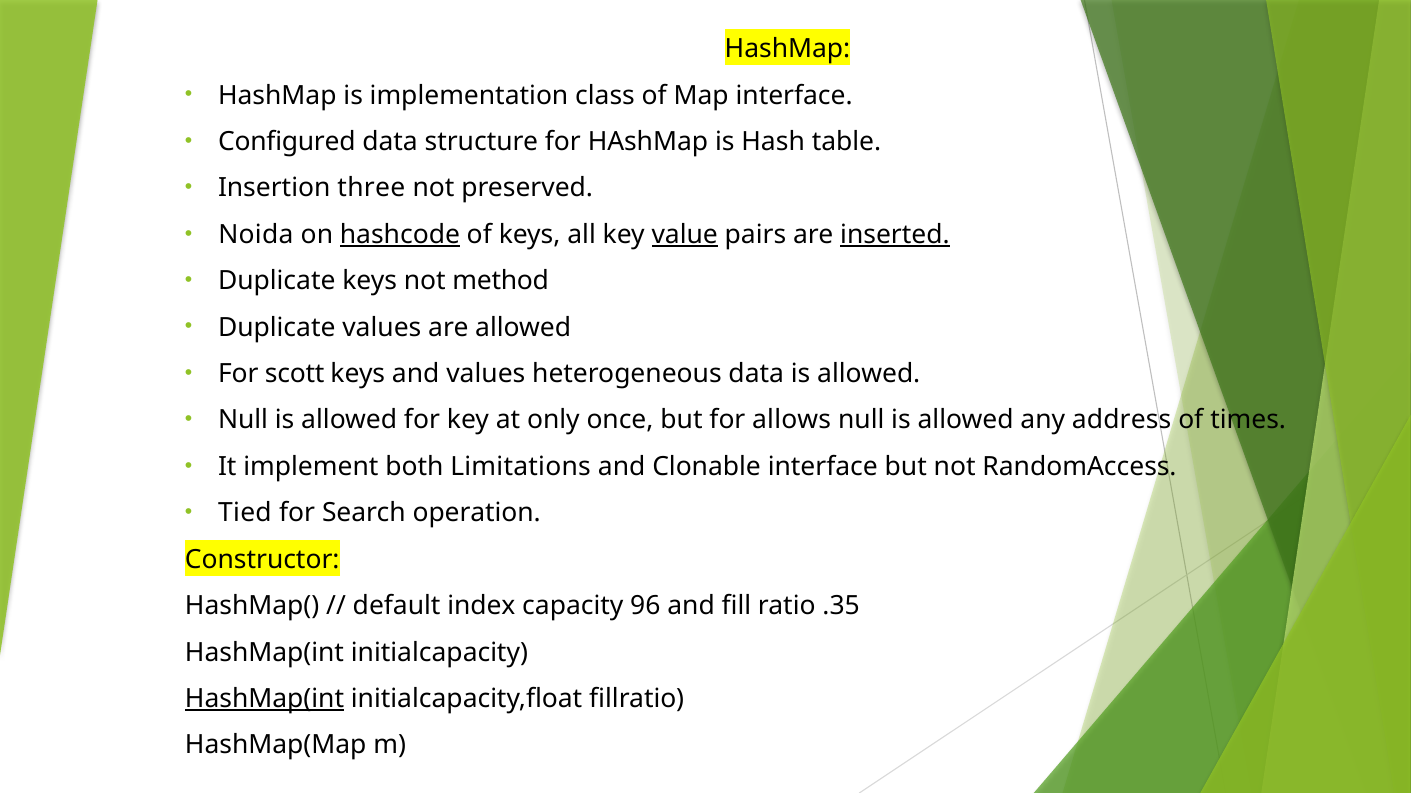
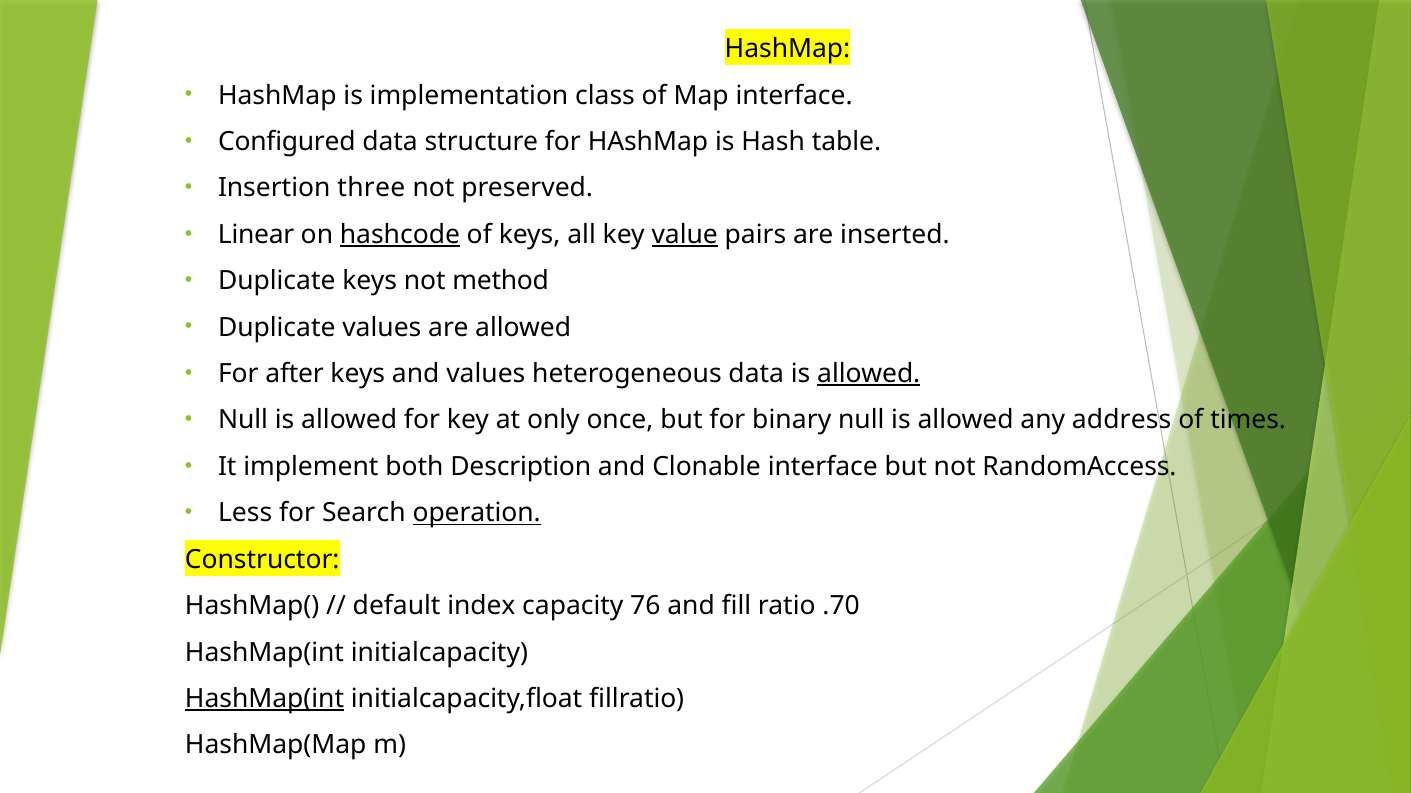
Noida: Noida -> Linear
inserted underline: present -> none
scott: scott -> after
allowed at (869, 374) underline: none -> present
allows: allows -> binary
Limitations: Limitations -> Description
Tied: Tied -> Less
operation underline: none -> present
96: 96 -> 76
.35: .35 -> .70
